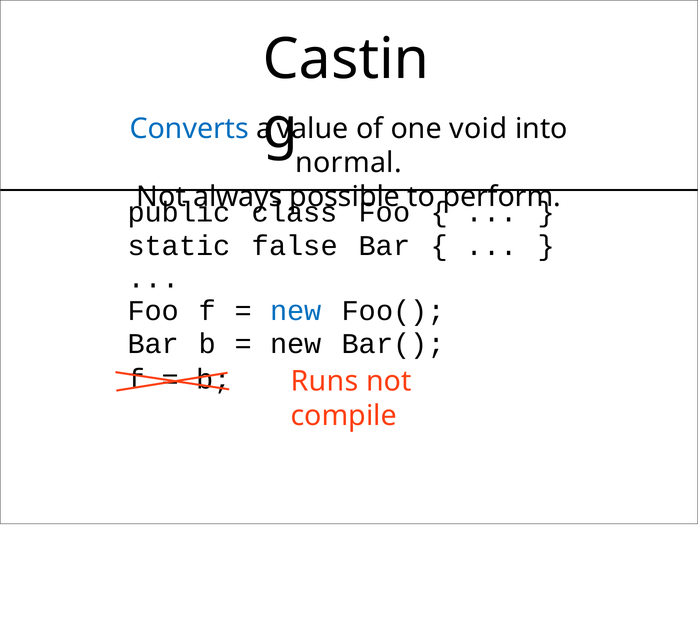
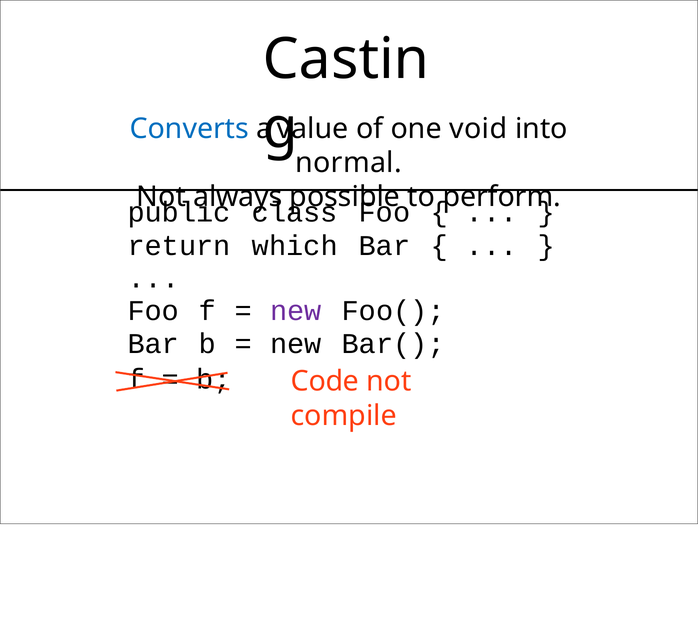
static: static -> return
false: false -> which
new at (296, 311) colour: blue -> purple
Runs: Runs -> Code
